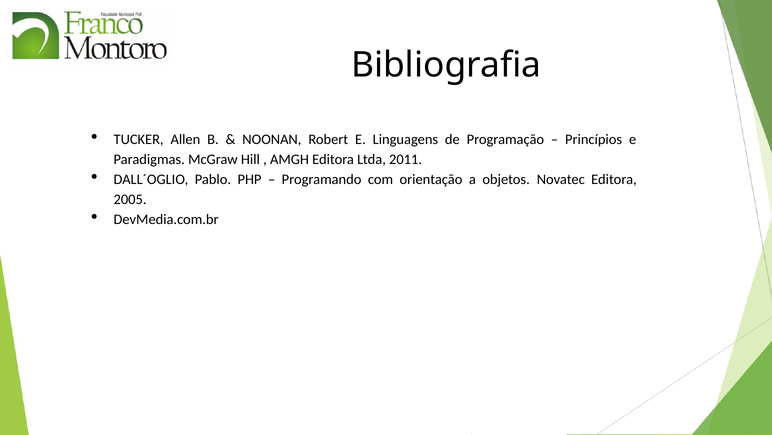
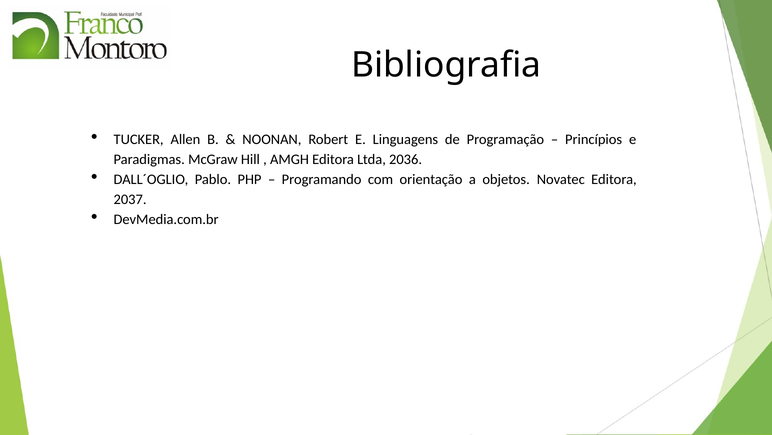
2011: 2011 -> 2036
2005: 2005 -> 2037
